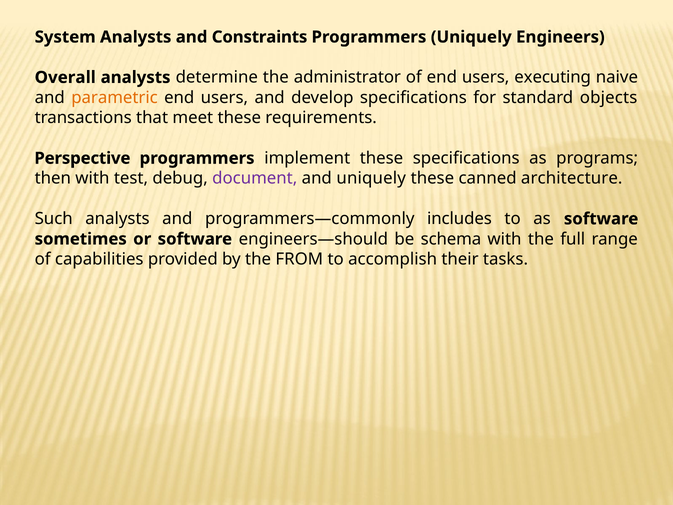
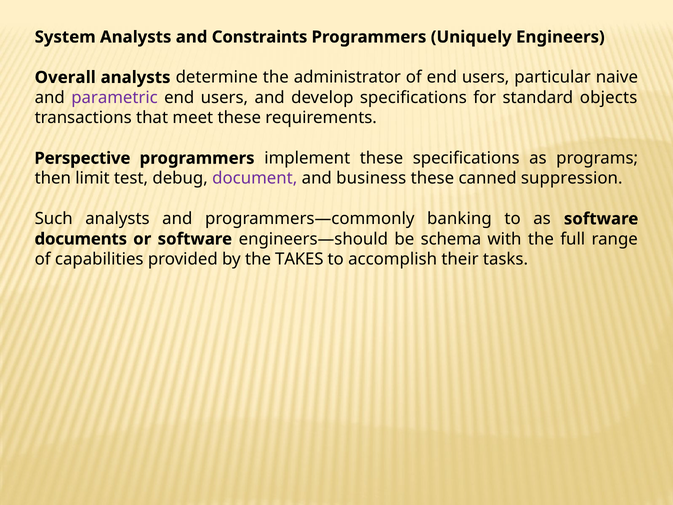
executing: executing -> particular
parametric colour: orange -> purple
then with: with -> limit
and uniquely: uniquely -> business
architecture: architecture -> suppression
includes: includes -> banking
sometimes: sometimes -> documents
FROM: FROM -> TAKES
